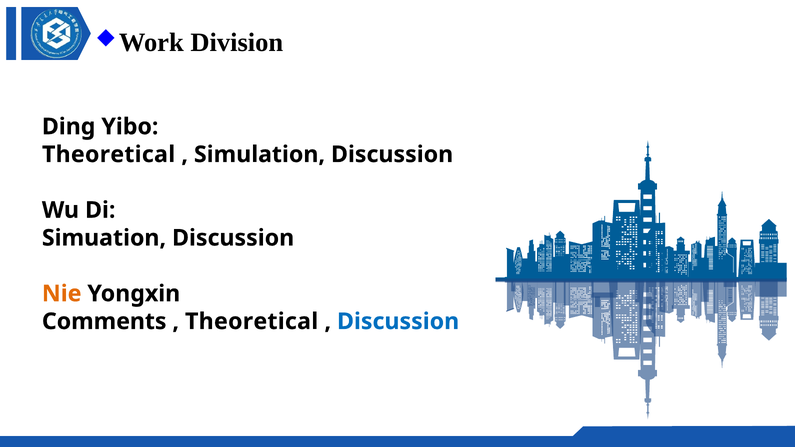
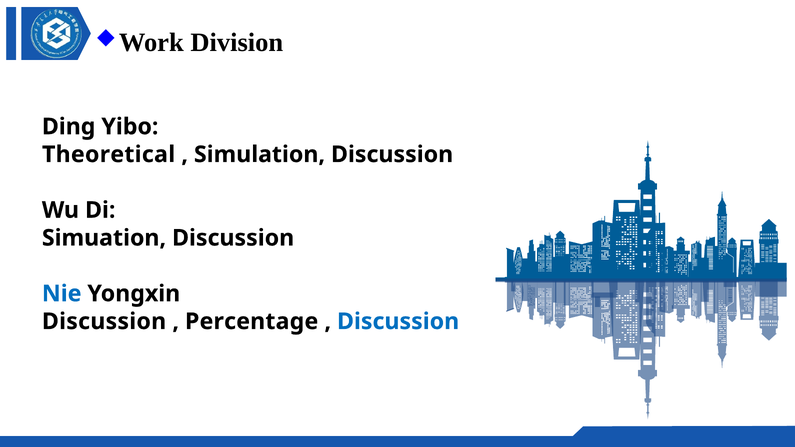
Nie colour: orange -> blue
Comments at (104, 322): Comments -> Discussion
Theoretical at (252, 322): Theoretical -> Percentage
